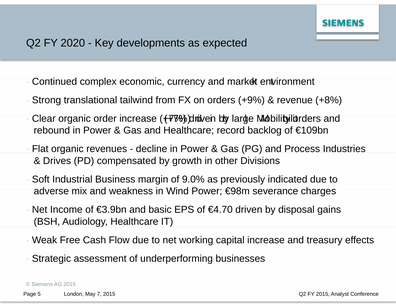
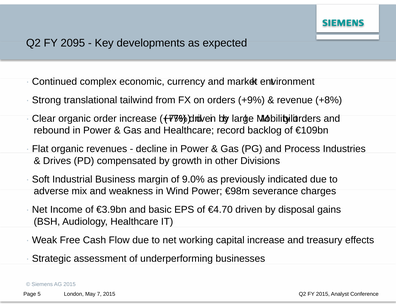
2020: 2020 -> 2095
